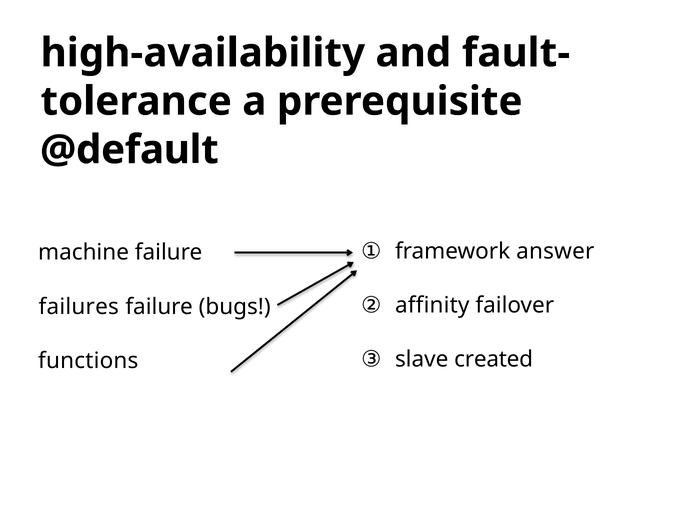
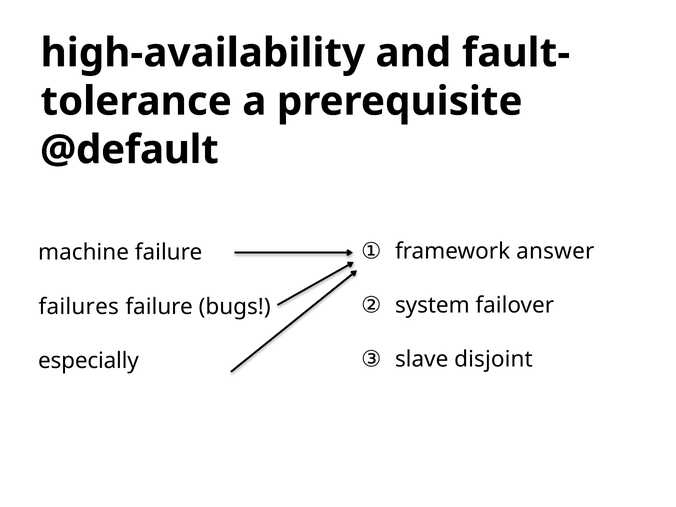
affinity: affinity -> system
created: created -> disjoint
functions: functions -> especially
